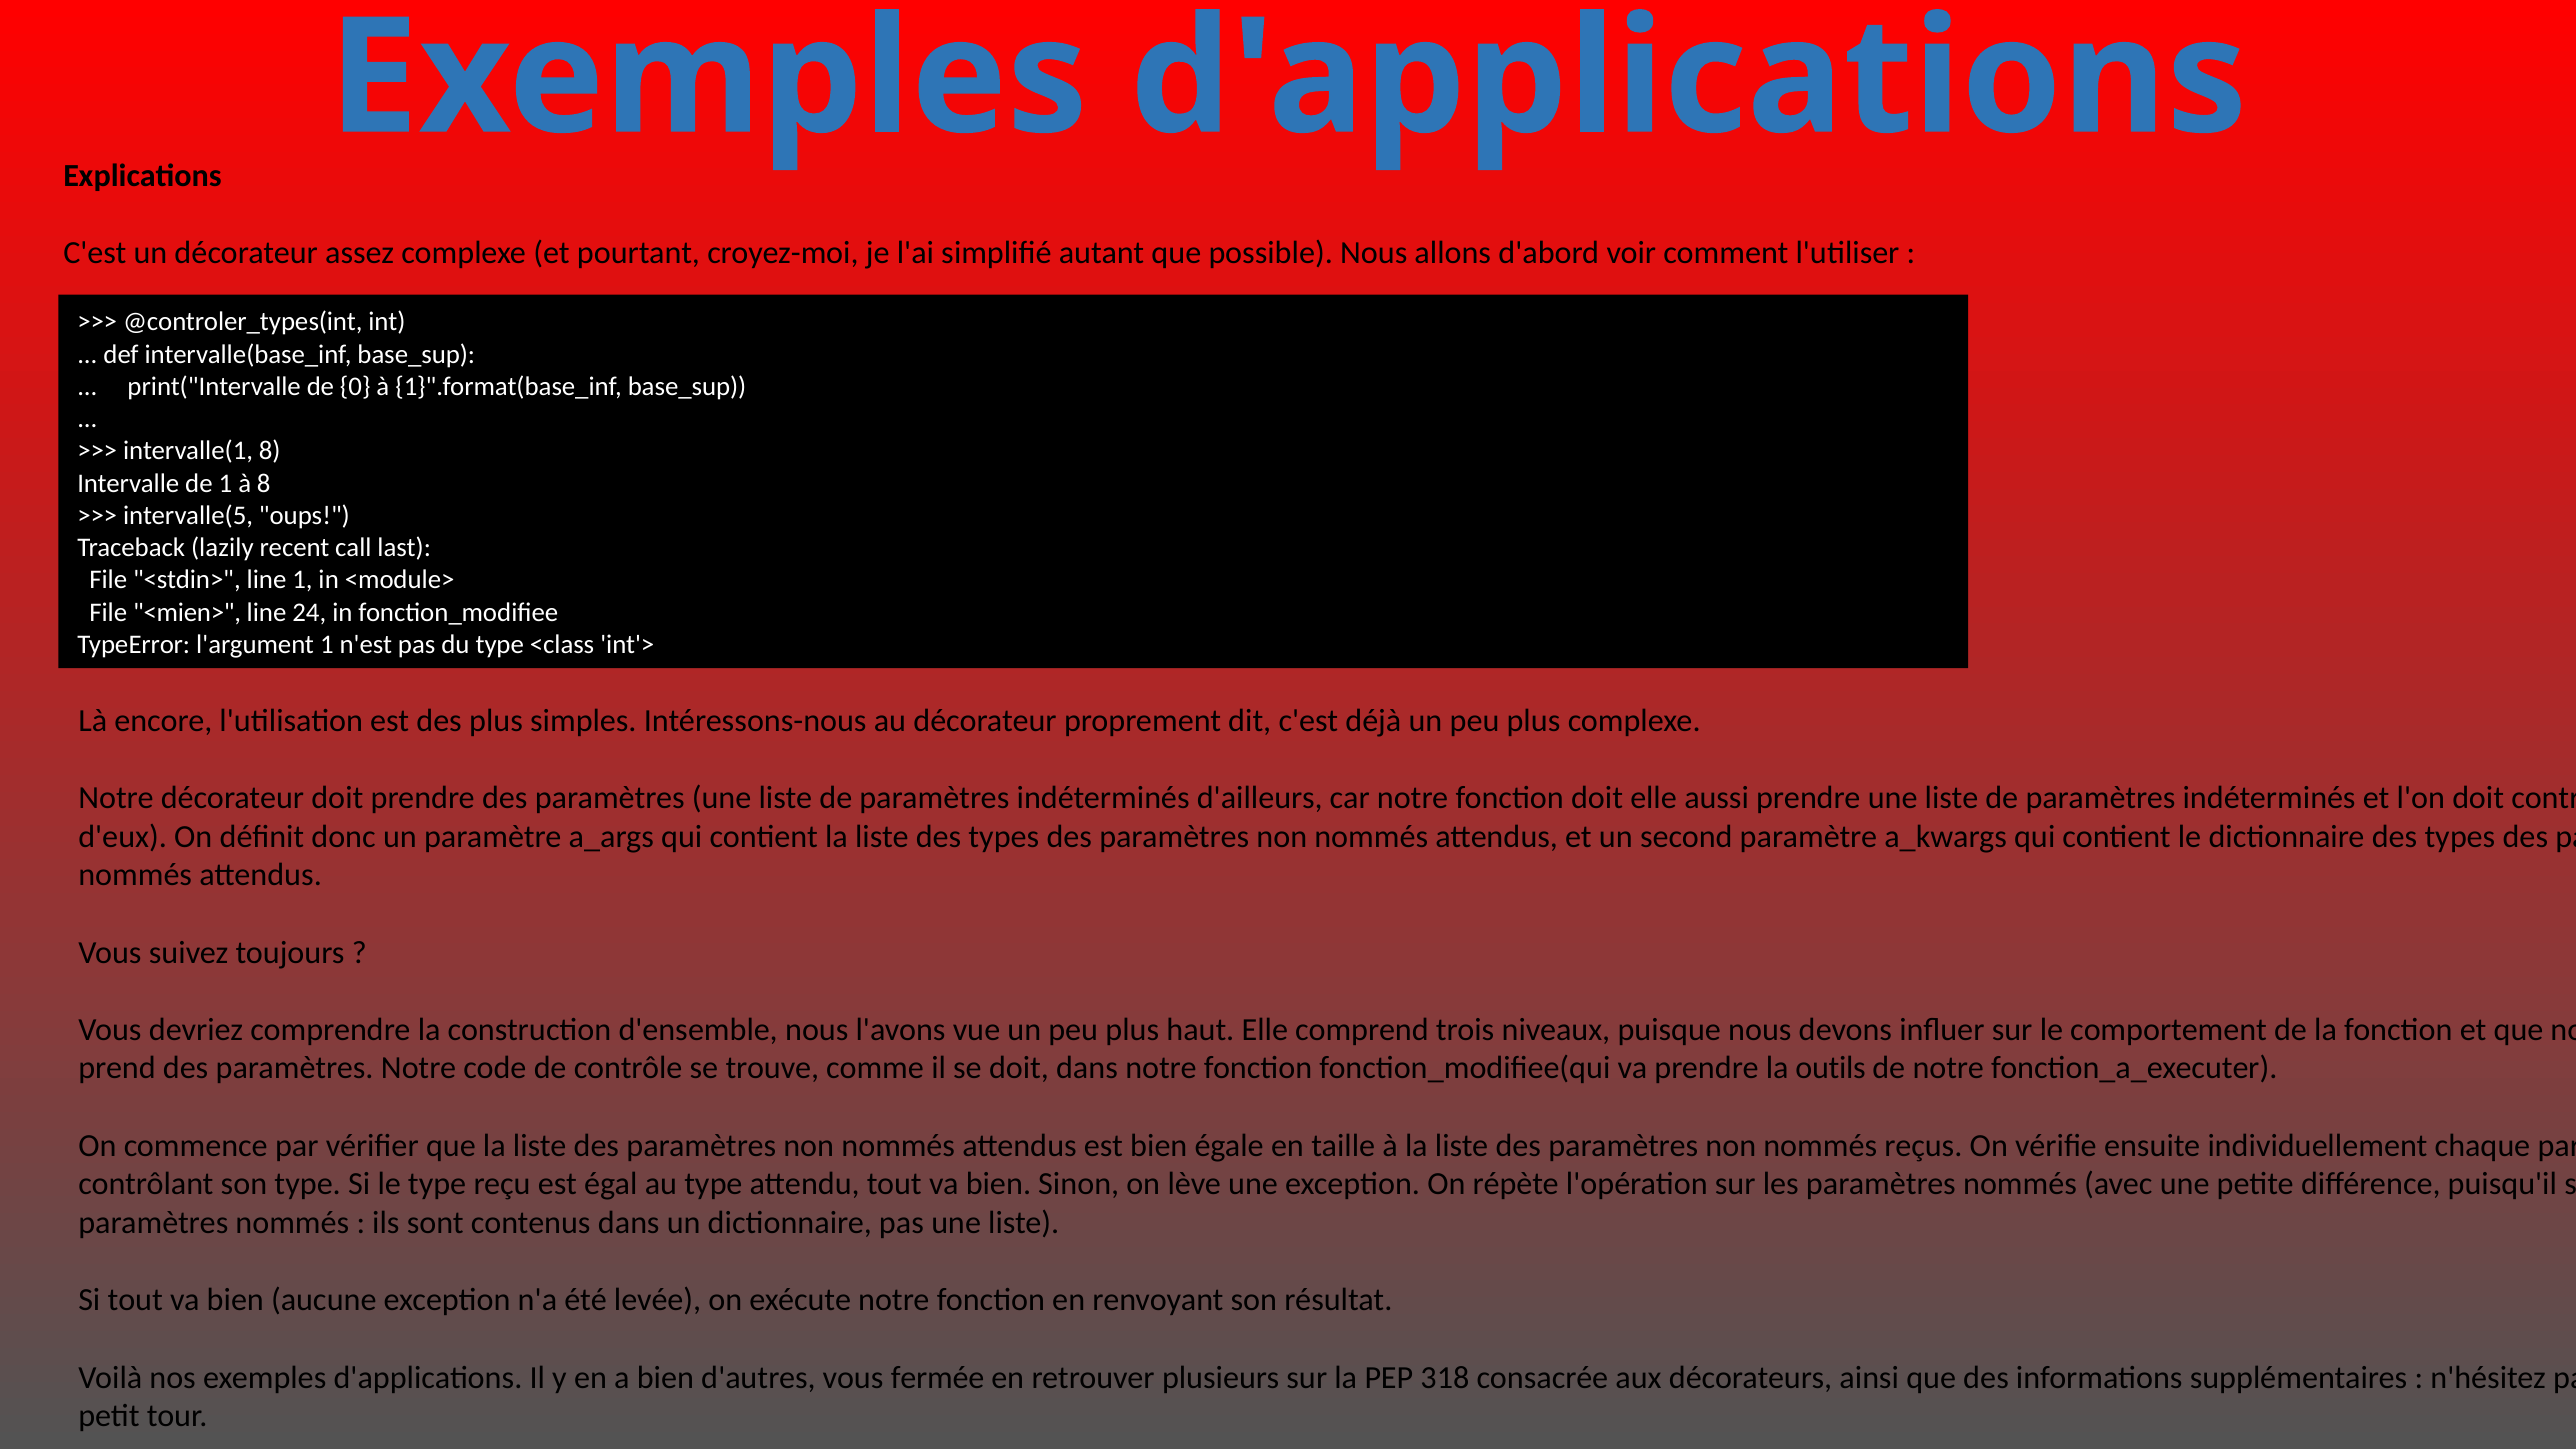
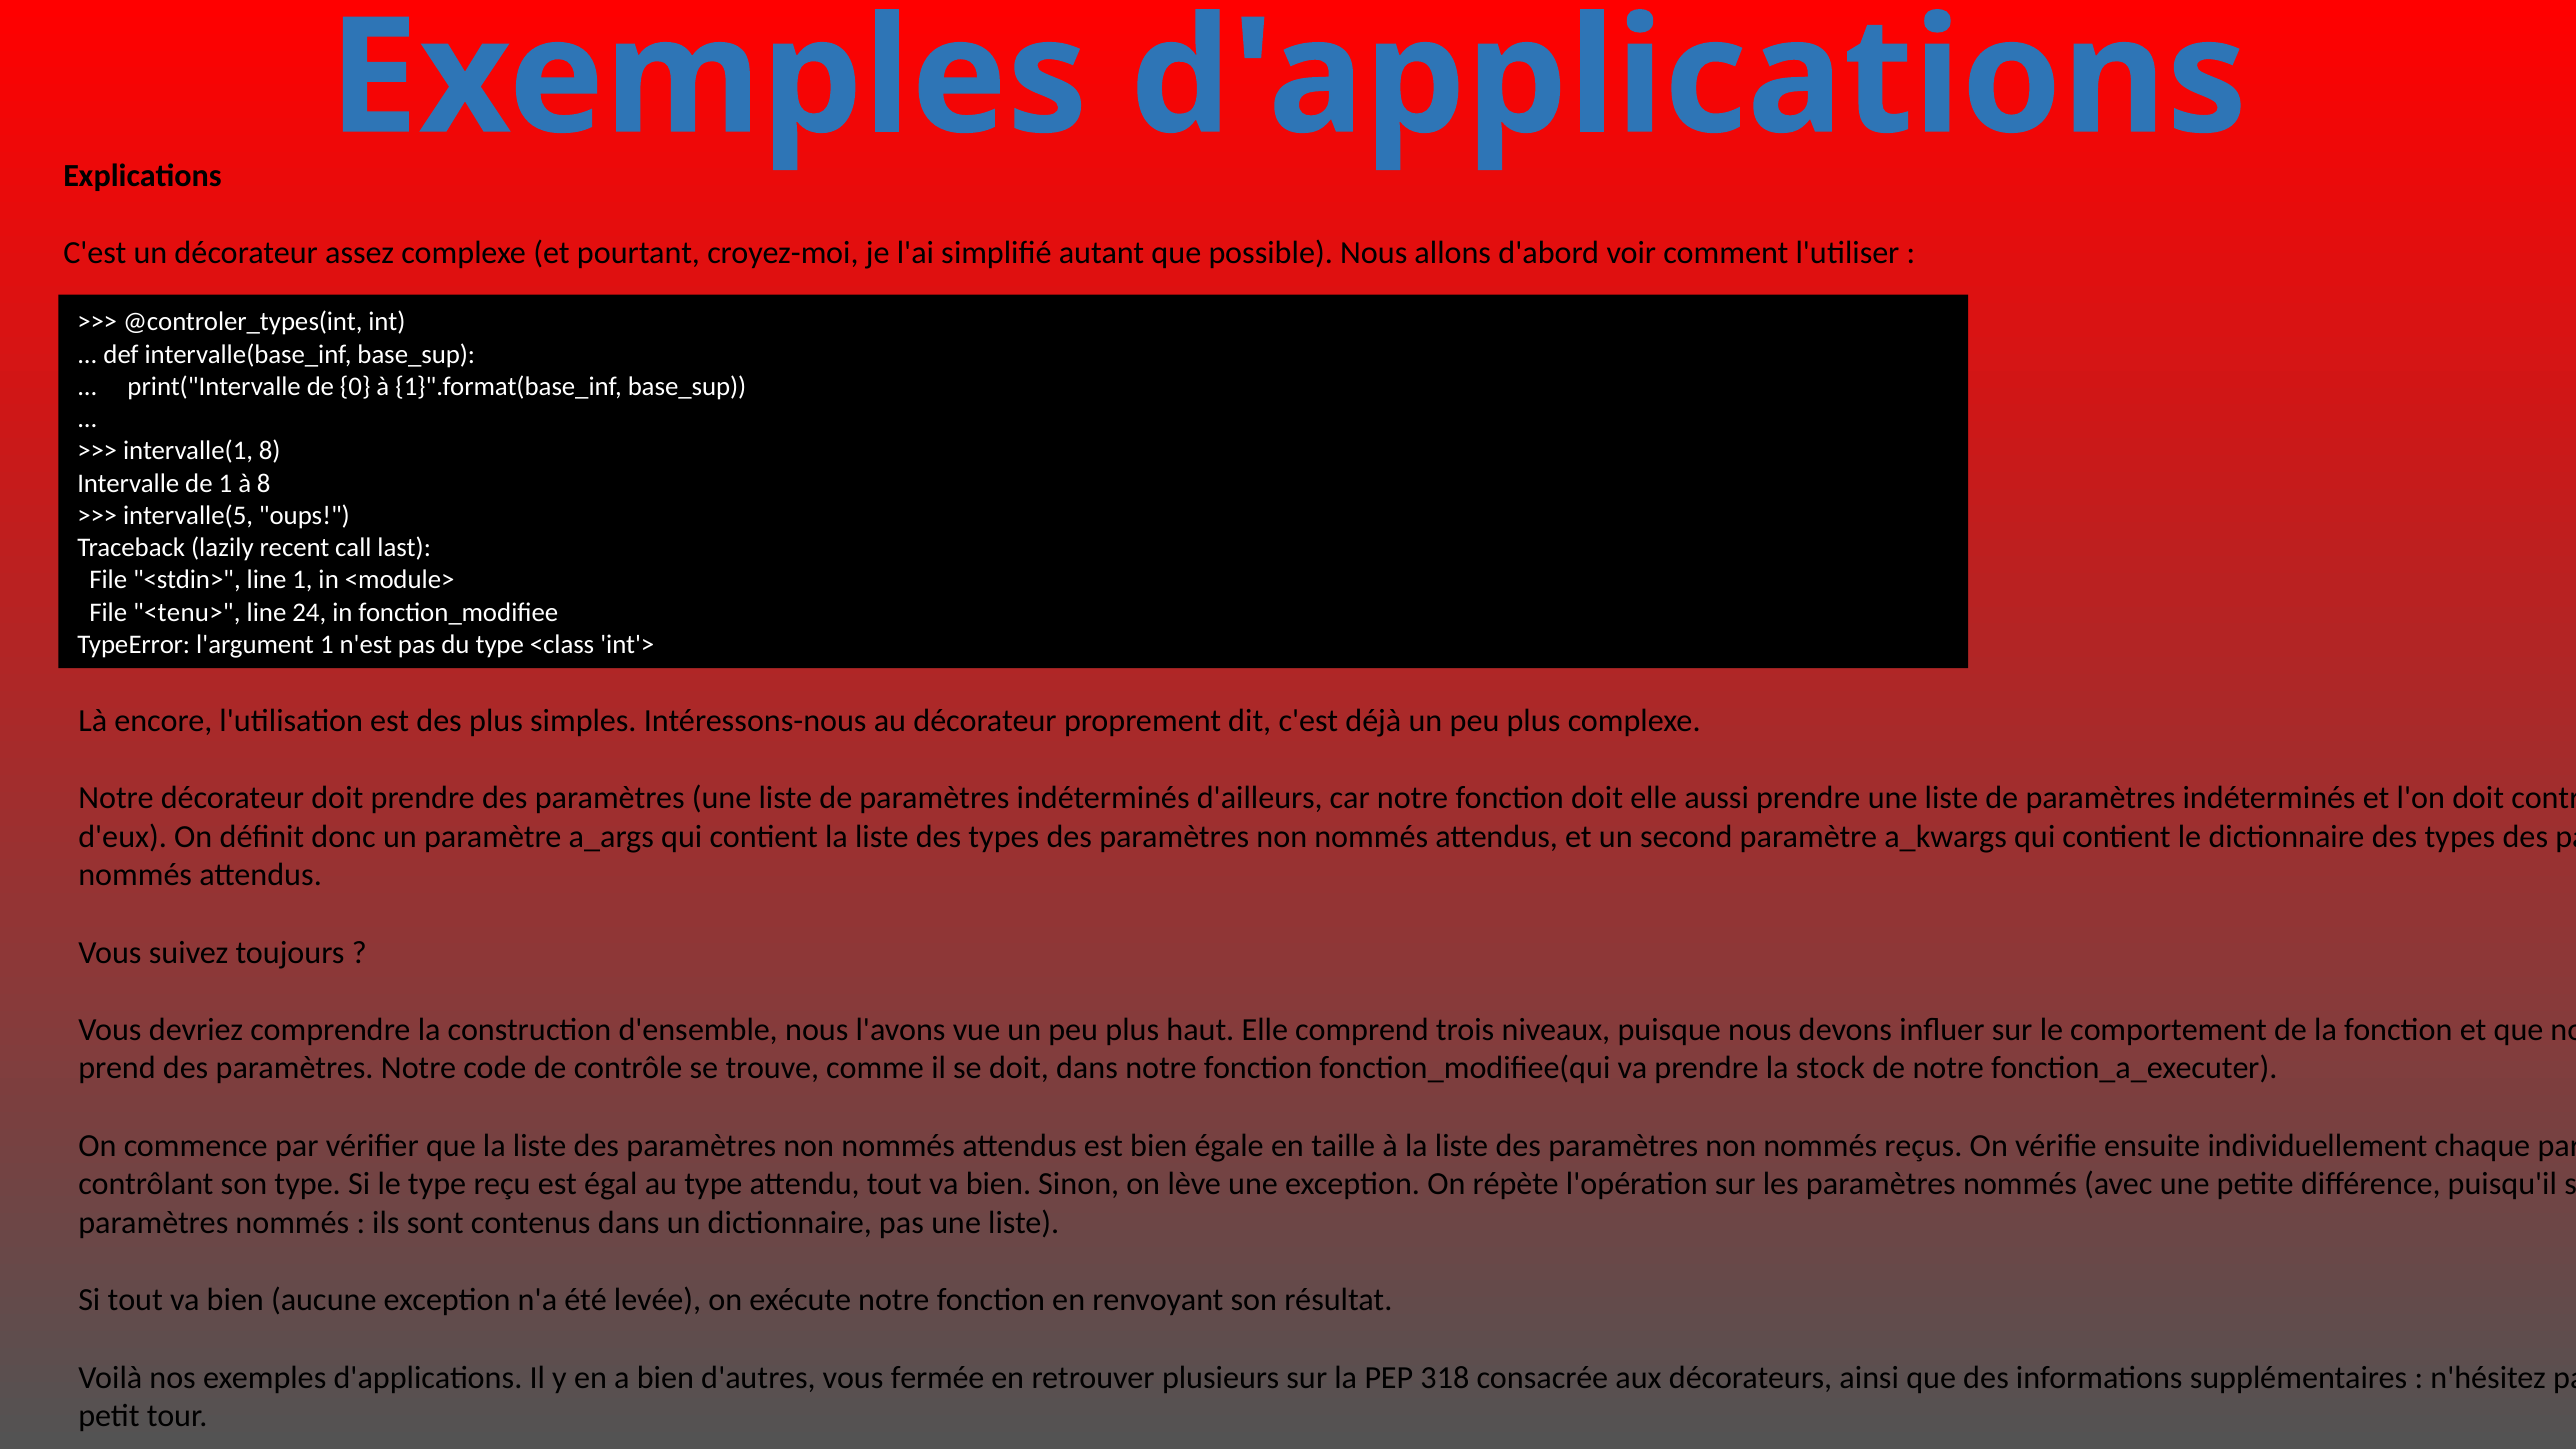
<mien>: <mien> -> <tenu>
outils: outils -> stock
